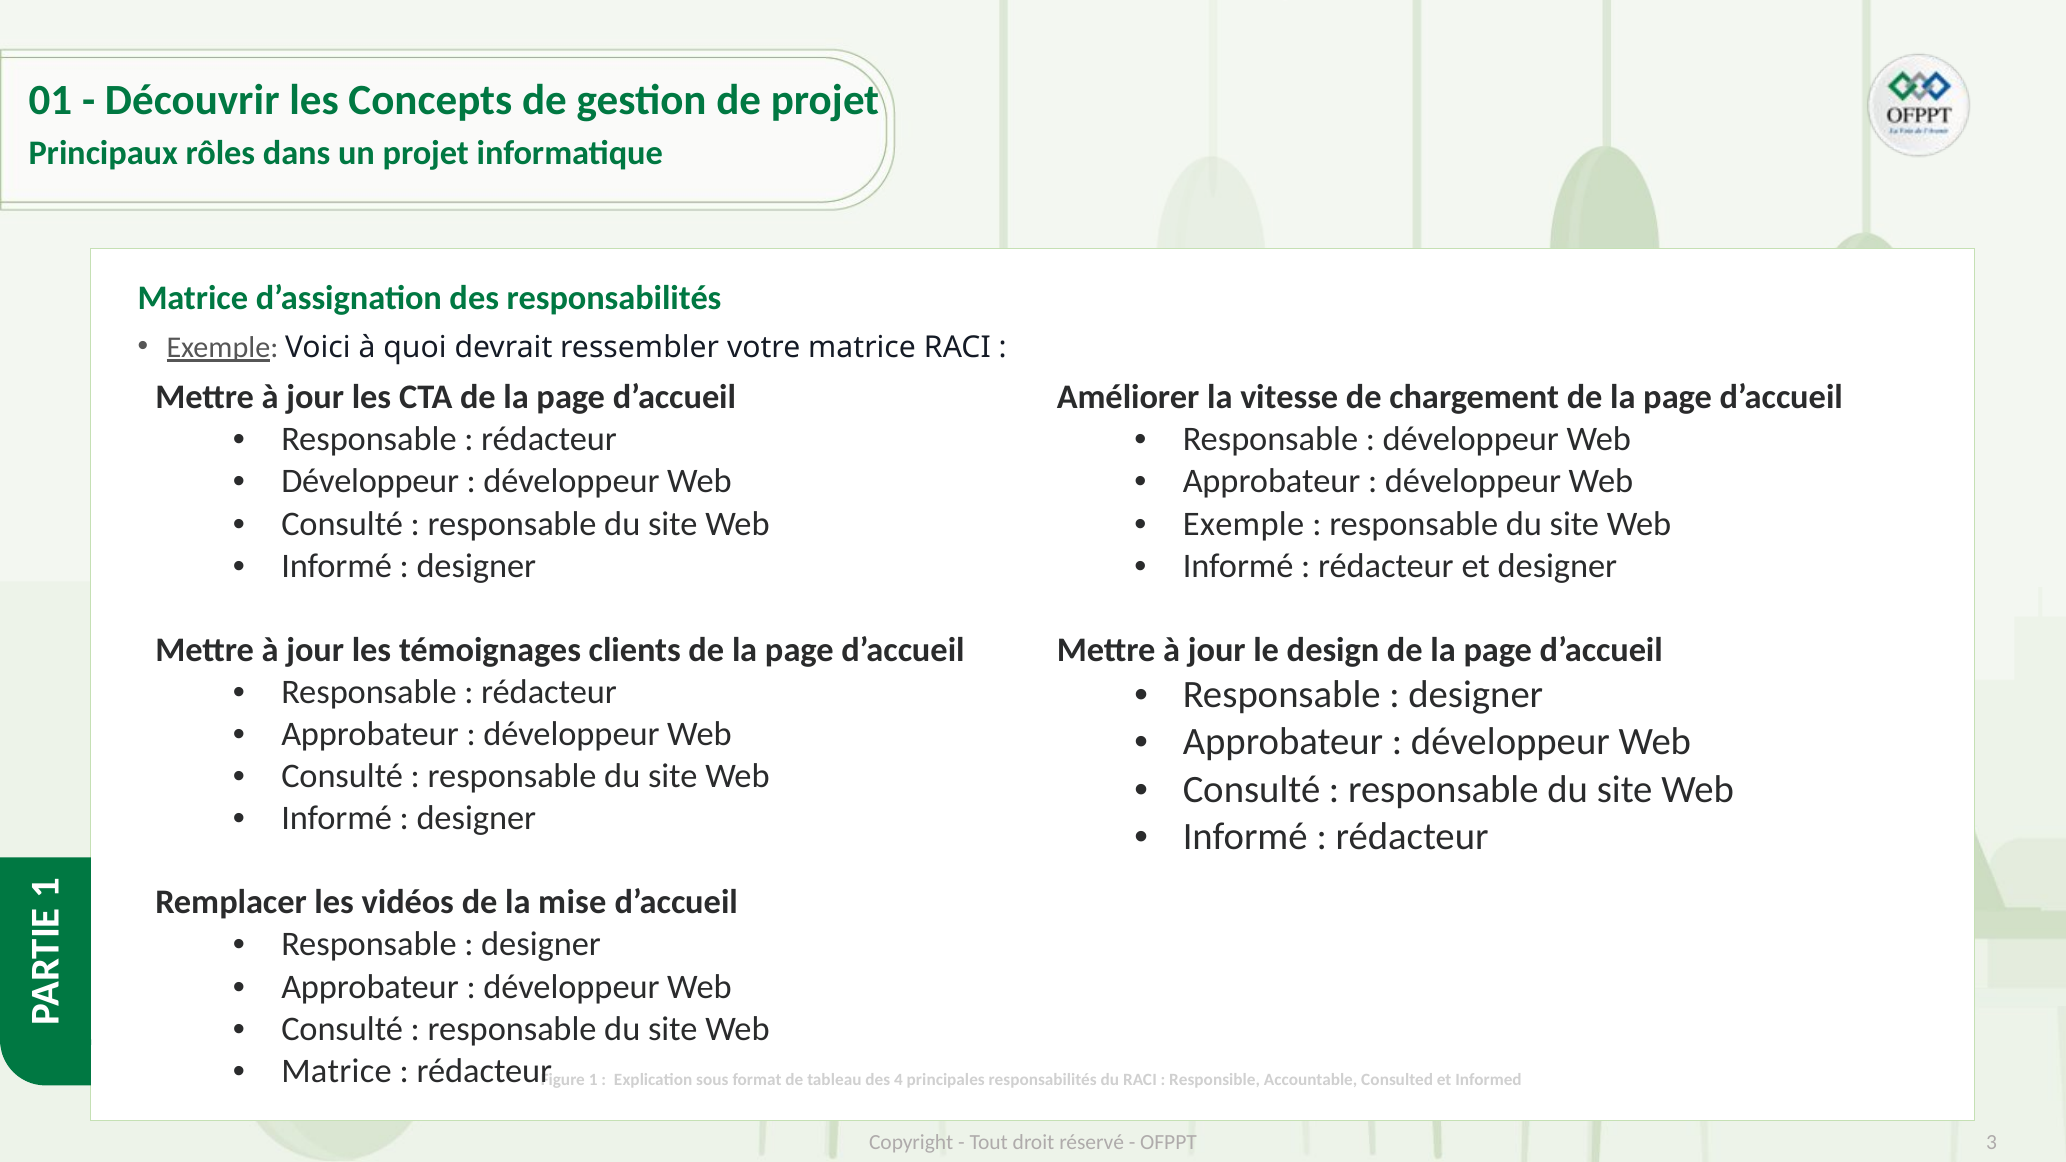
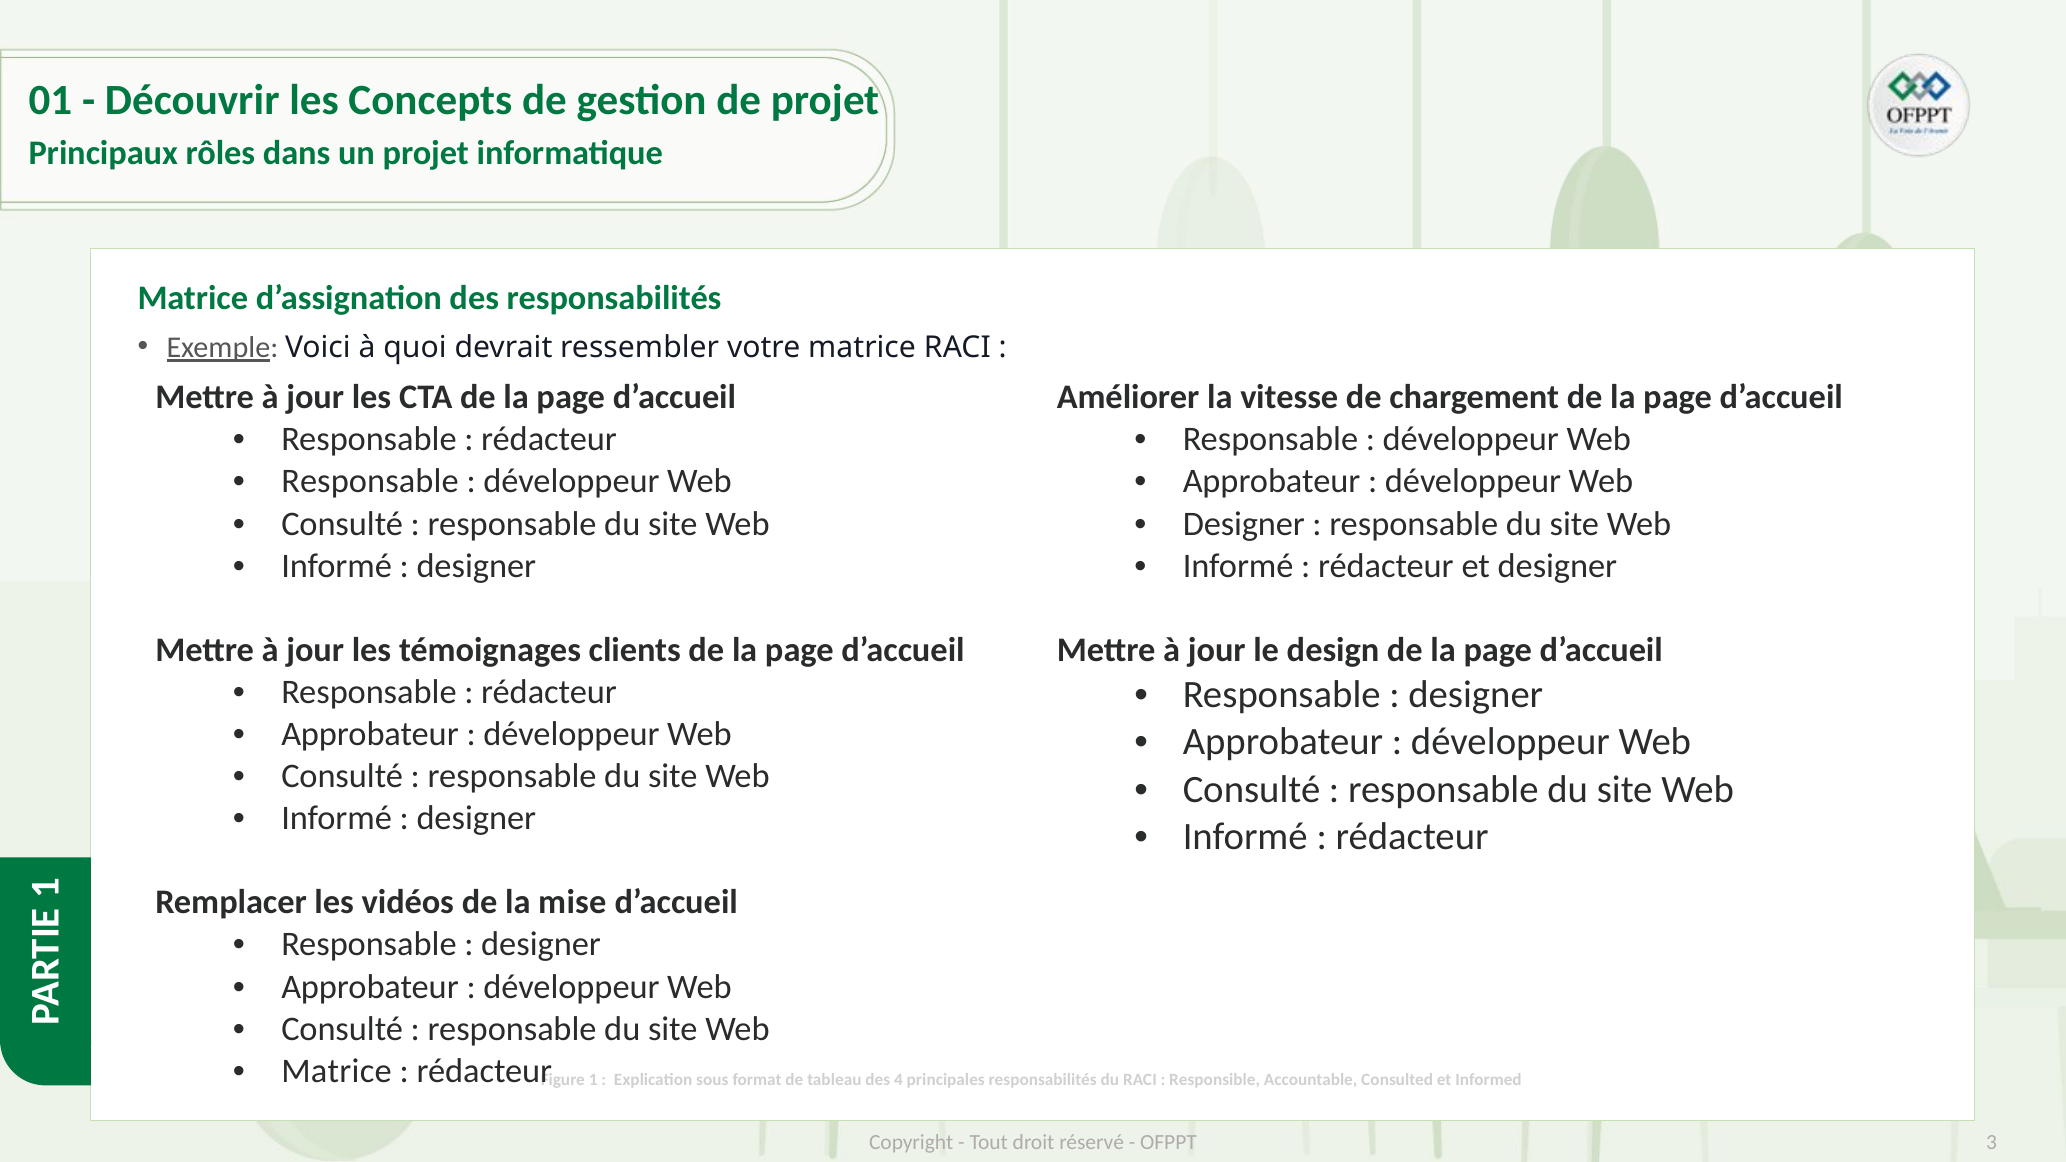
Développeur at (370, 482): Développeur -> Responsable
Exemple at (1244, 524): Exemple -> Designer
